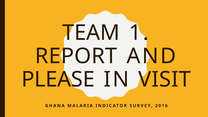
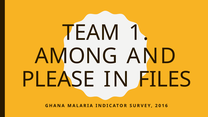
REPORT: REPORT -> AMONG
VISIT: VISIT -> FILES
